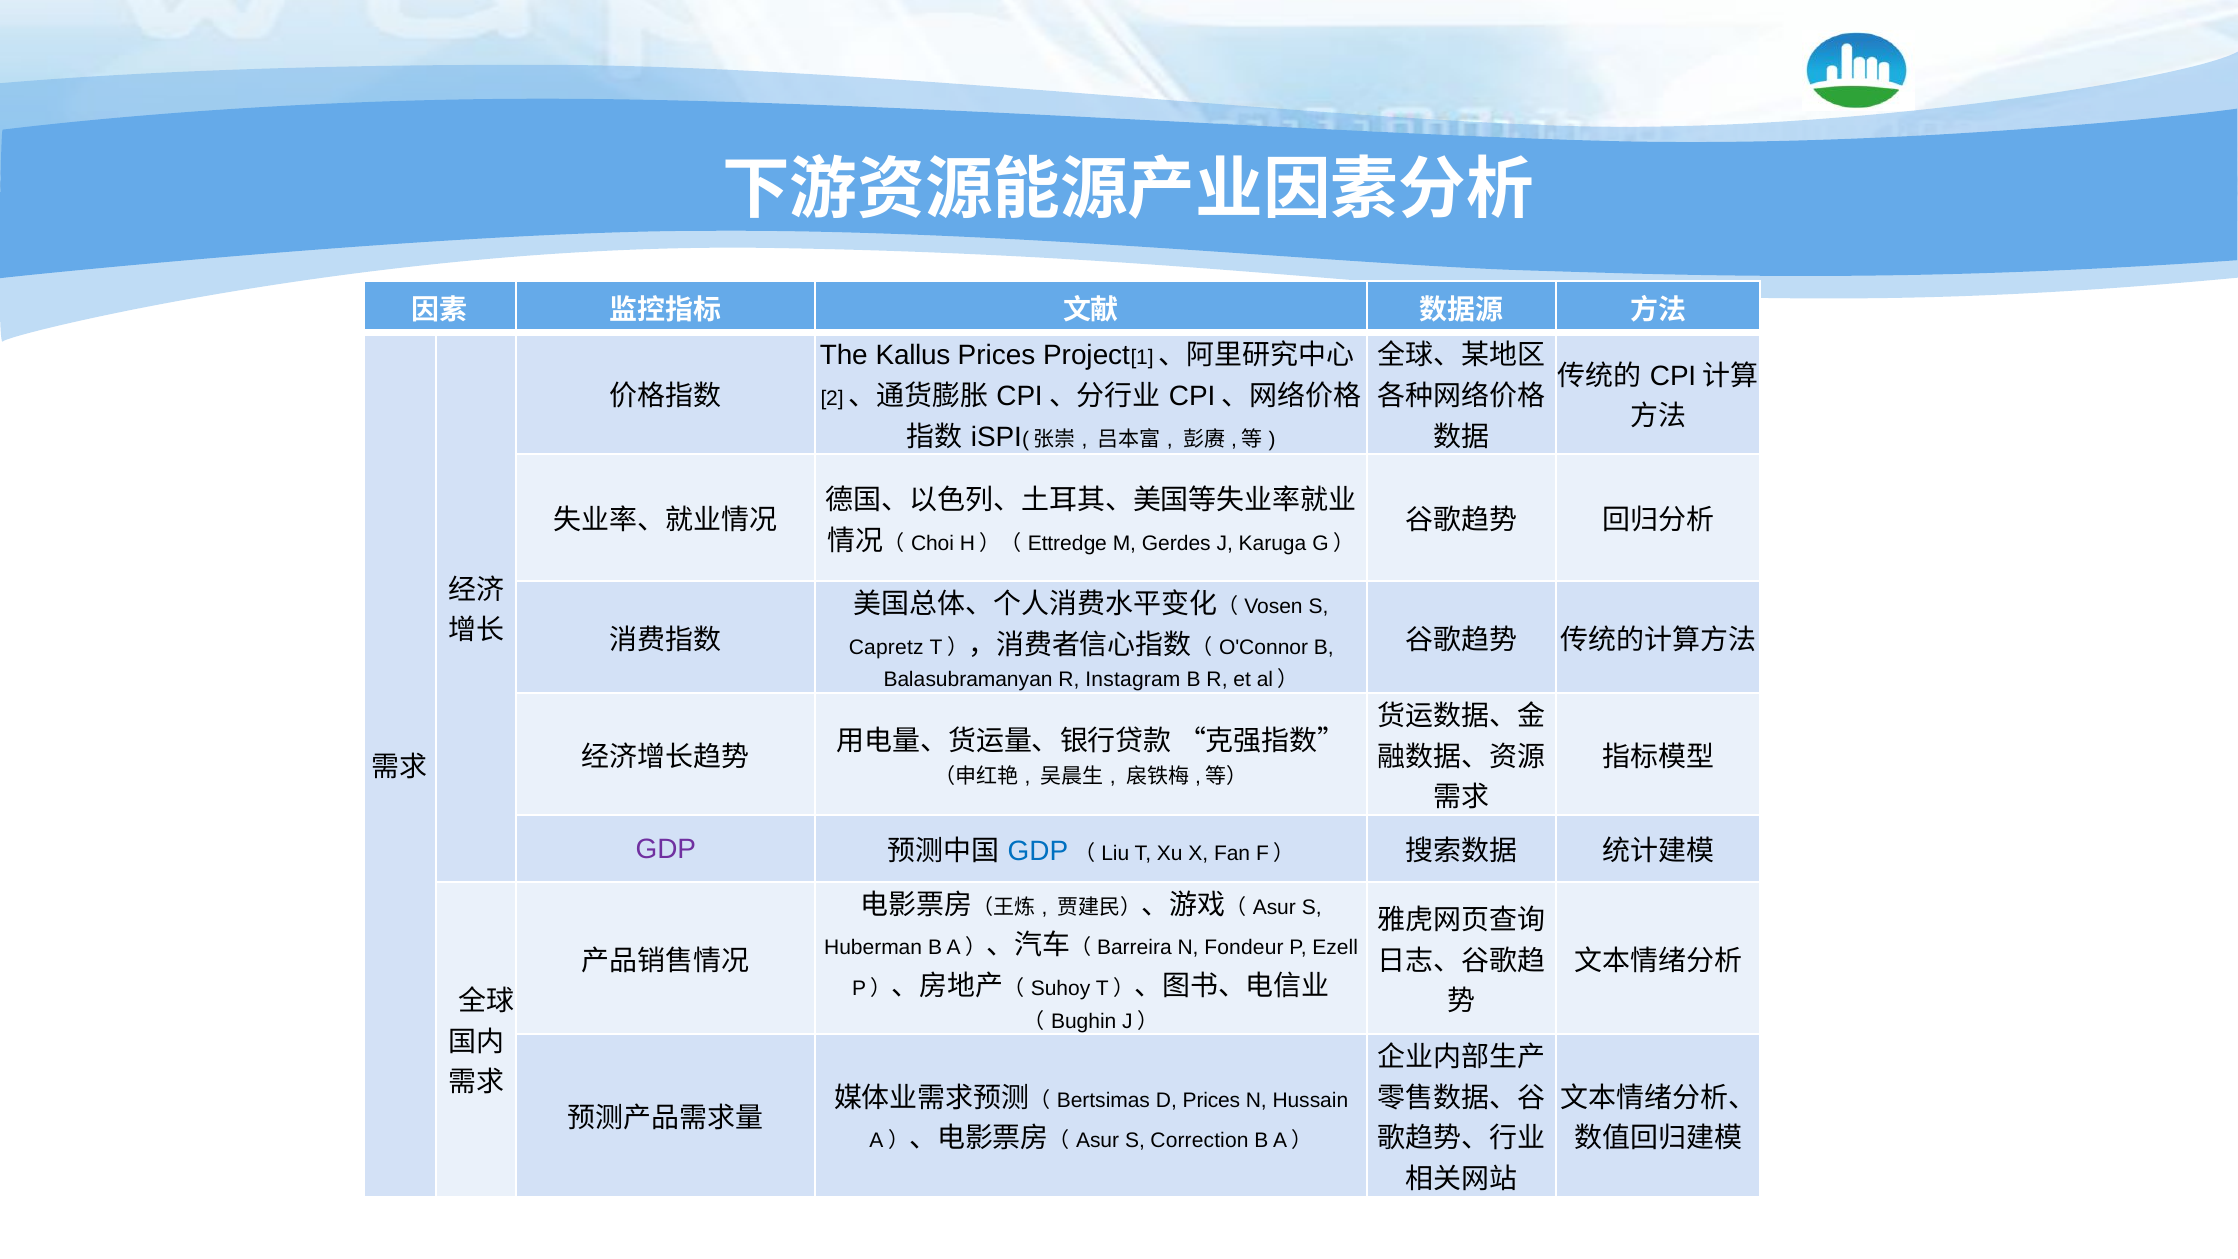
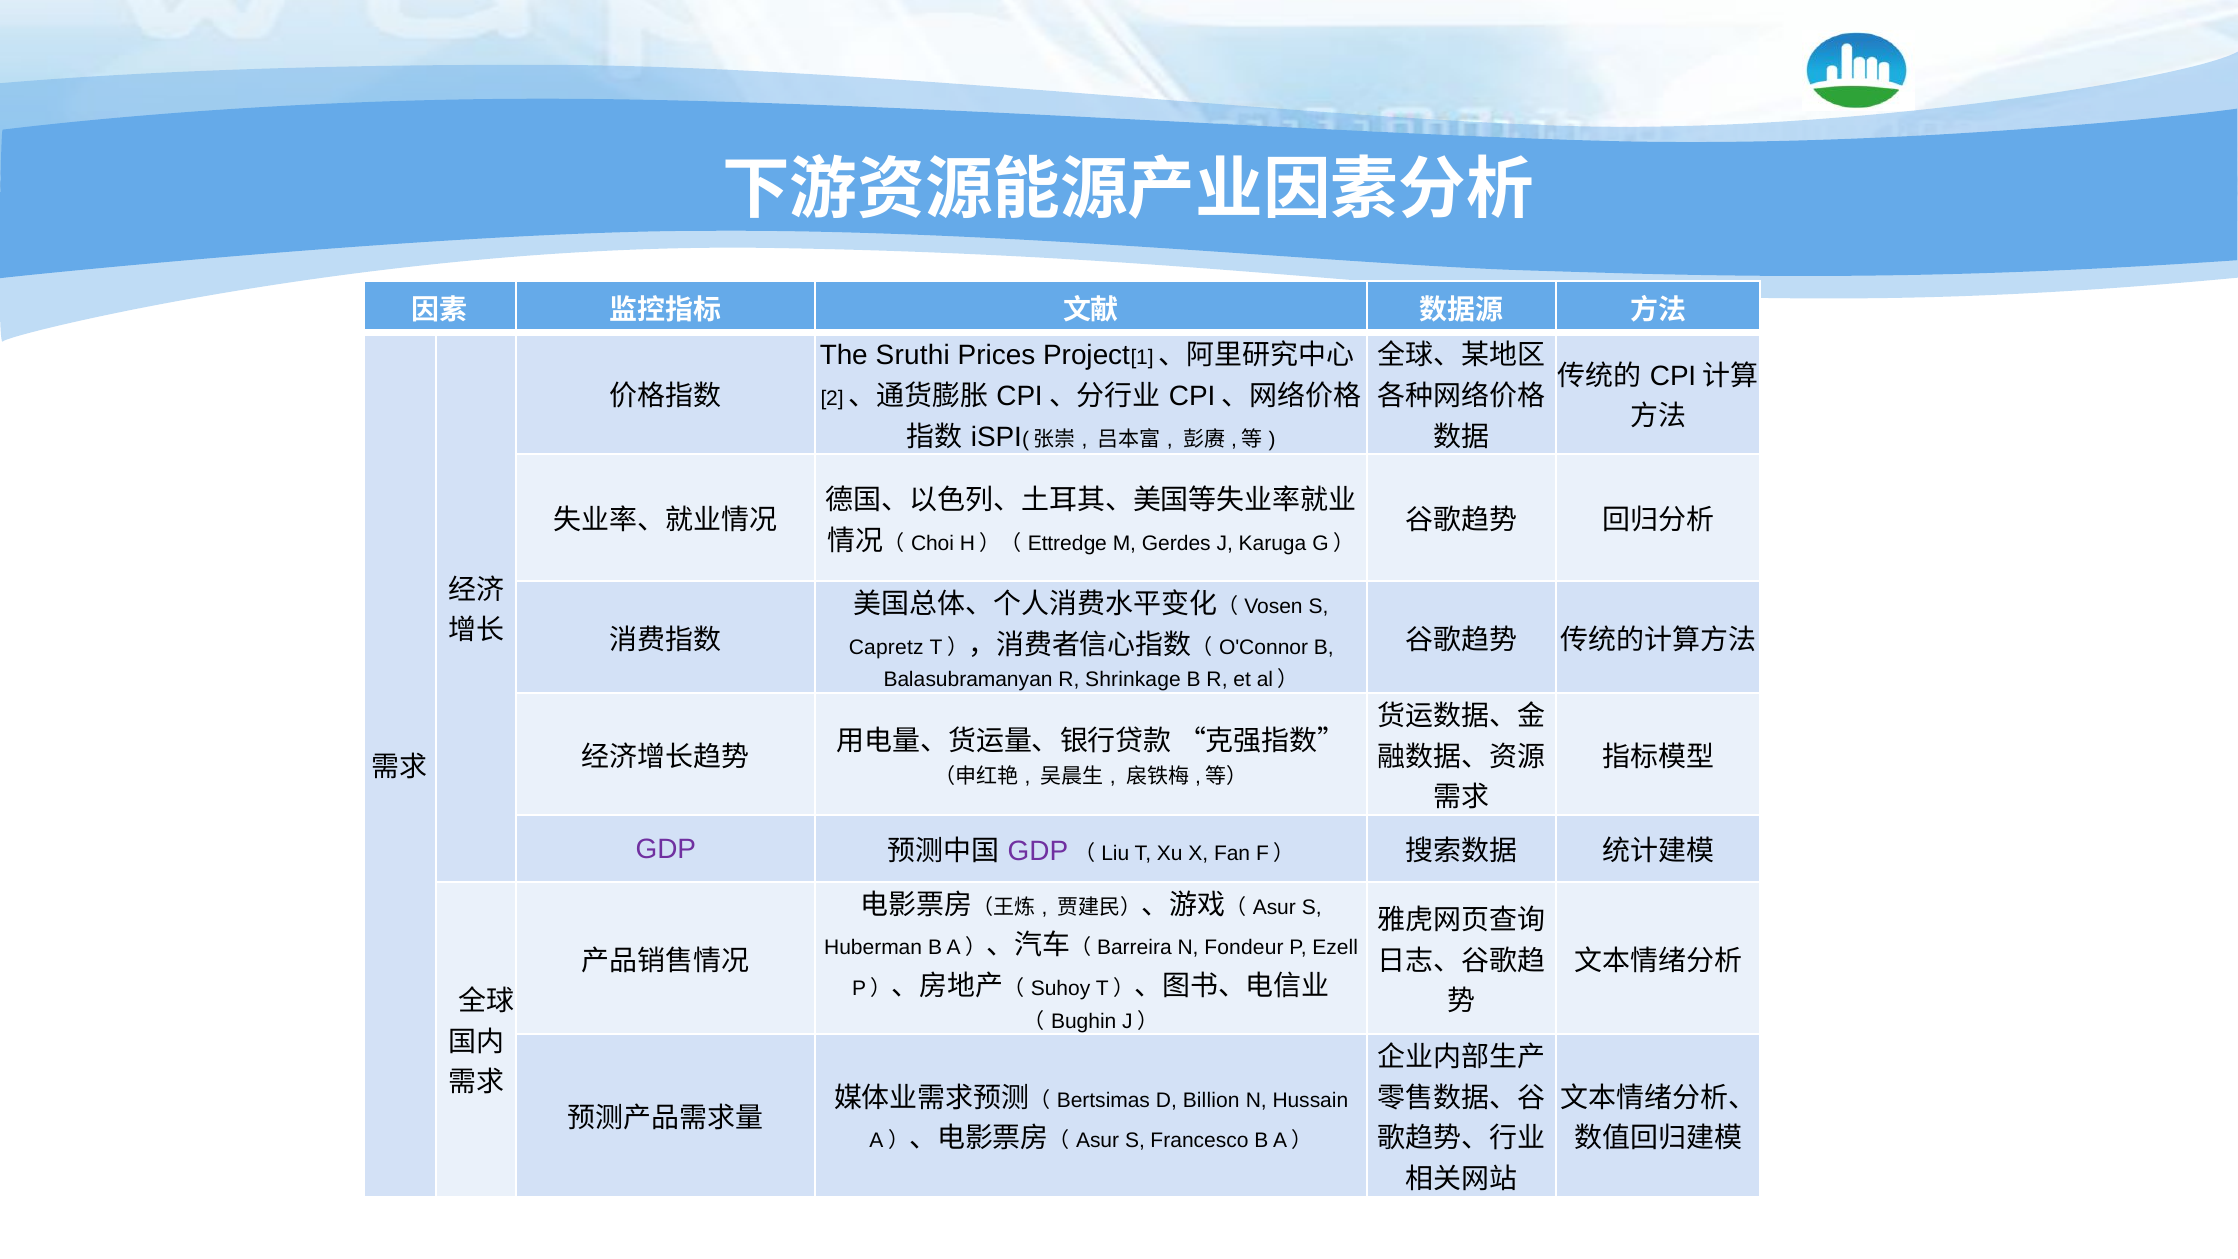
Kallus: Kallus -> Sruthi
Instagram: Instagram -> Shrinkage
GDP at (1038, 851) colour: blue -> purple
D Prices: Prices -> Billion
Correction: Correction -> Francesco
